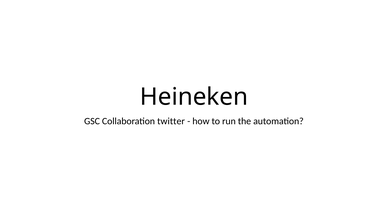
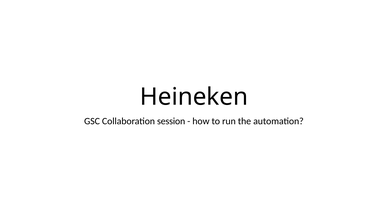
twitter: twitter -> session
